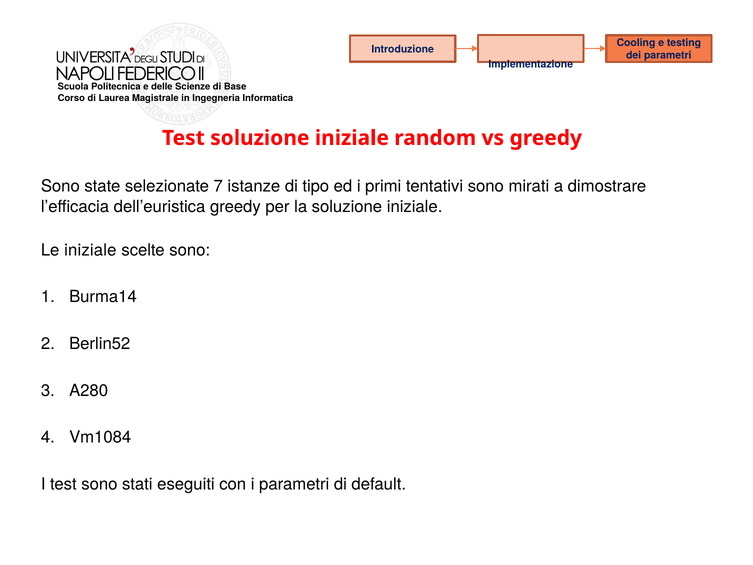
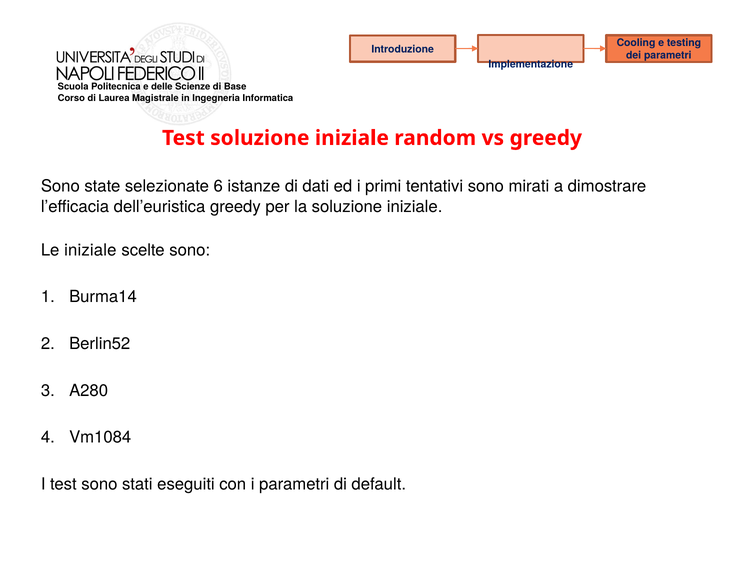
7: 7 -> 6
tipo: tipo -> dati
